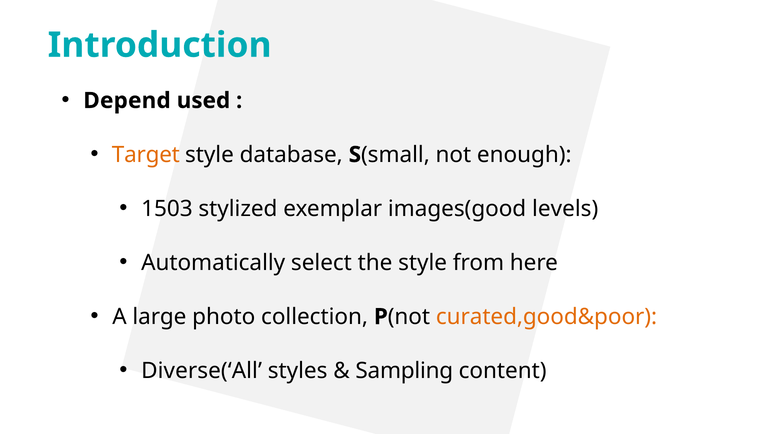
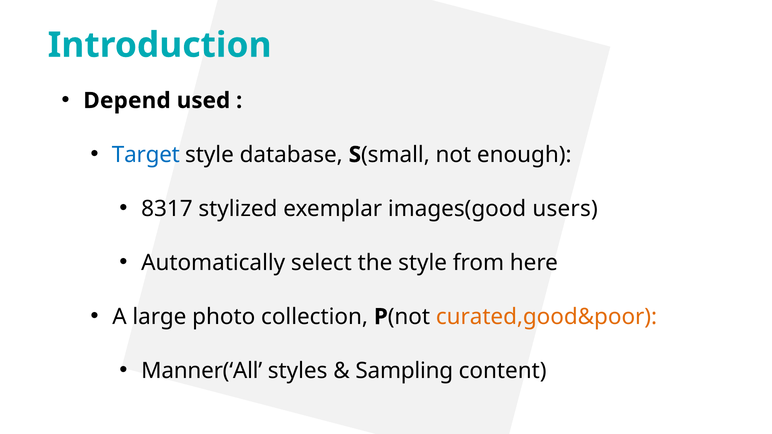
Target colour: orange -> blue
1503: 1503 -> 8317
levels: levels -> users
Diverse(‘All: Diverse(‘All -> Manner(‘All
